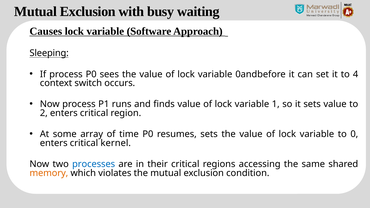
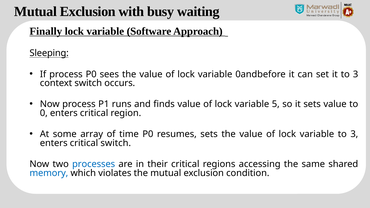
Causes: Causes -> Finally
it to 4: 4 -> 3
1: 1 -> 5
2: 2 -> 0
variable to 0: 0 -> 3
critical kernel: kernel -> switch
memory colour: orange -> blue
